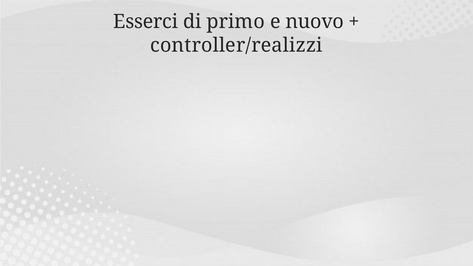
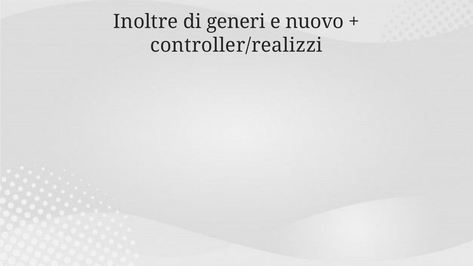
Esserci: Esserci -> Inoltre
primo: primo -> generi
